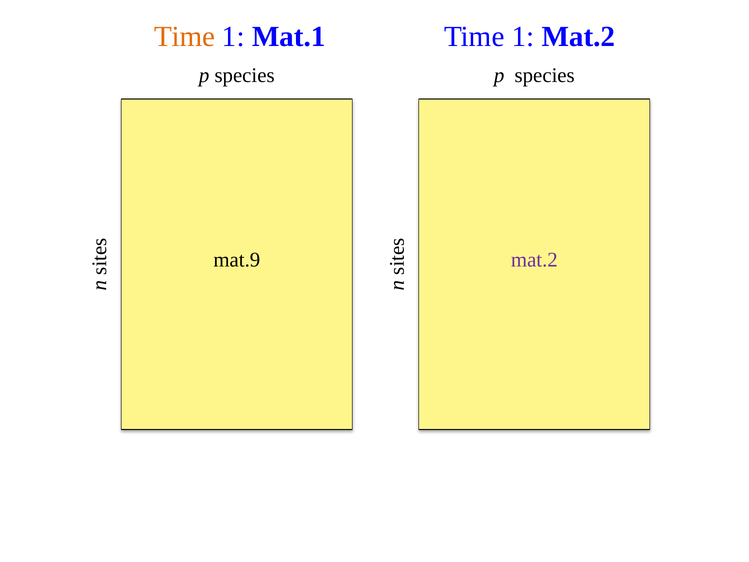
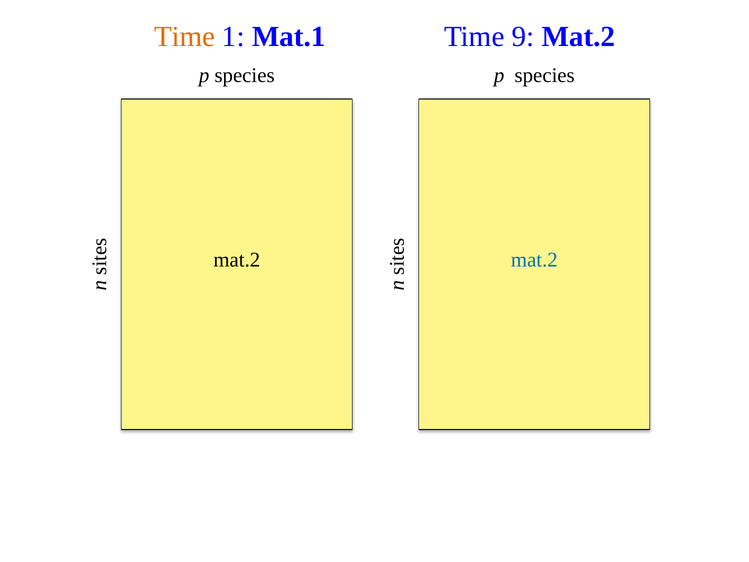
1 at (523, 37): 1 -> 9
mat.9 at (237, 260): mat.9 -> mat.2
mat.2 at (534, 260) colour: purple -> blue
